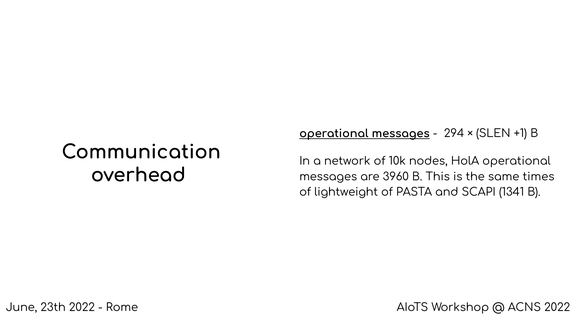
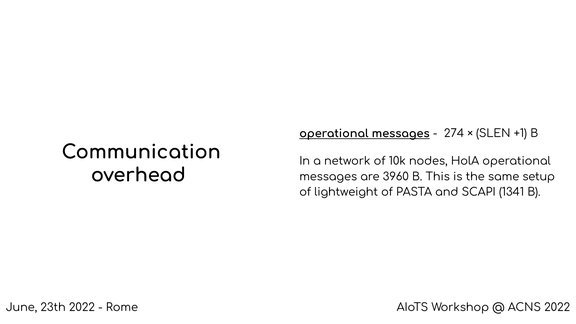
294: 294 -> 274
times: times -> setup
